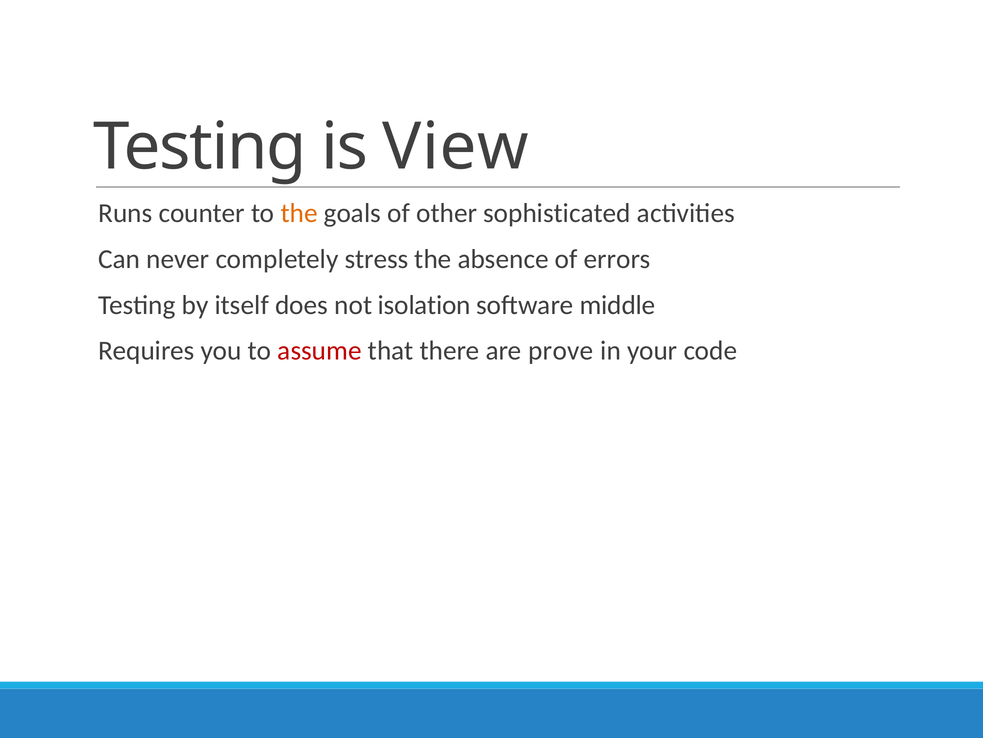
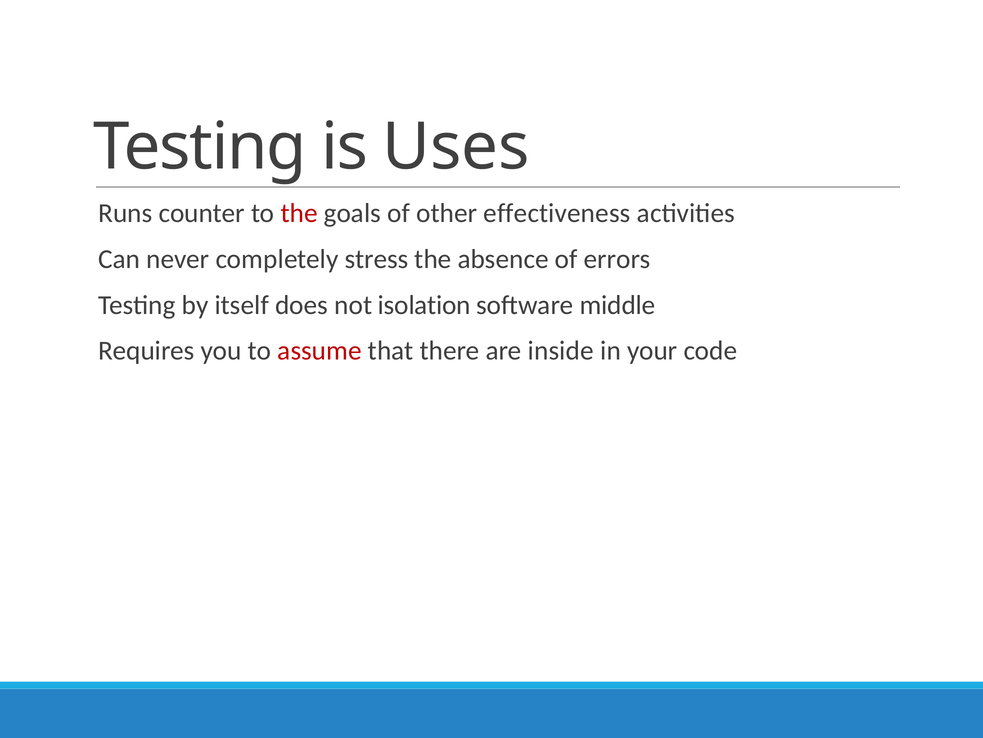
View: View -> Uses
the at (299, 213) colour: orange -> red
sophisticated: sophisticated -> effectiveness
prove: prove -> inside
